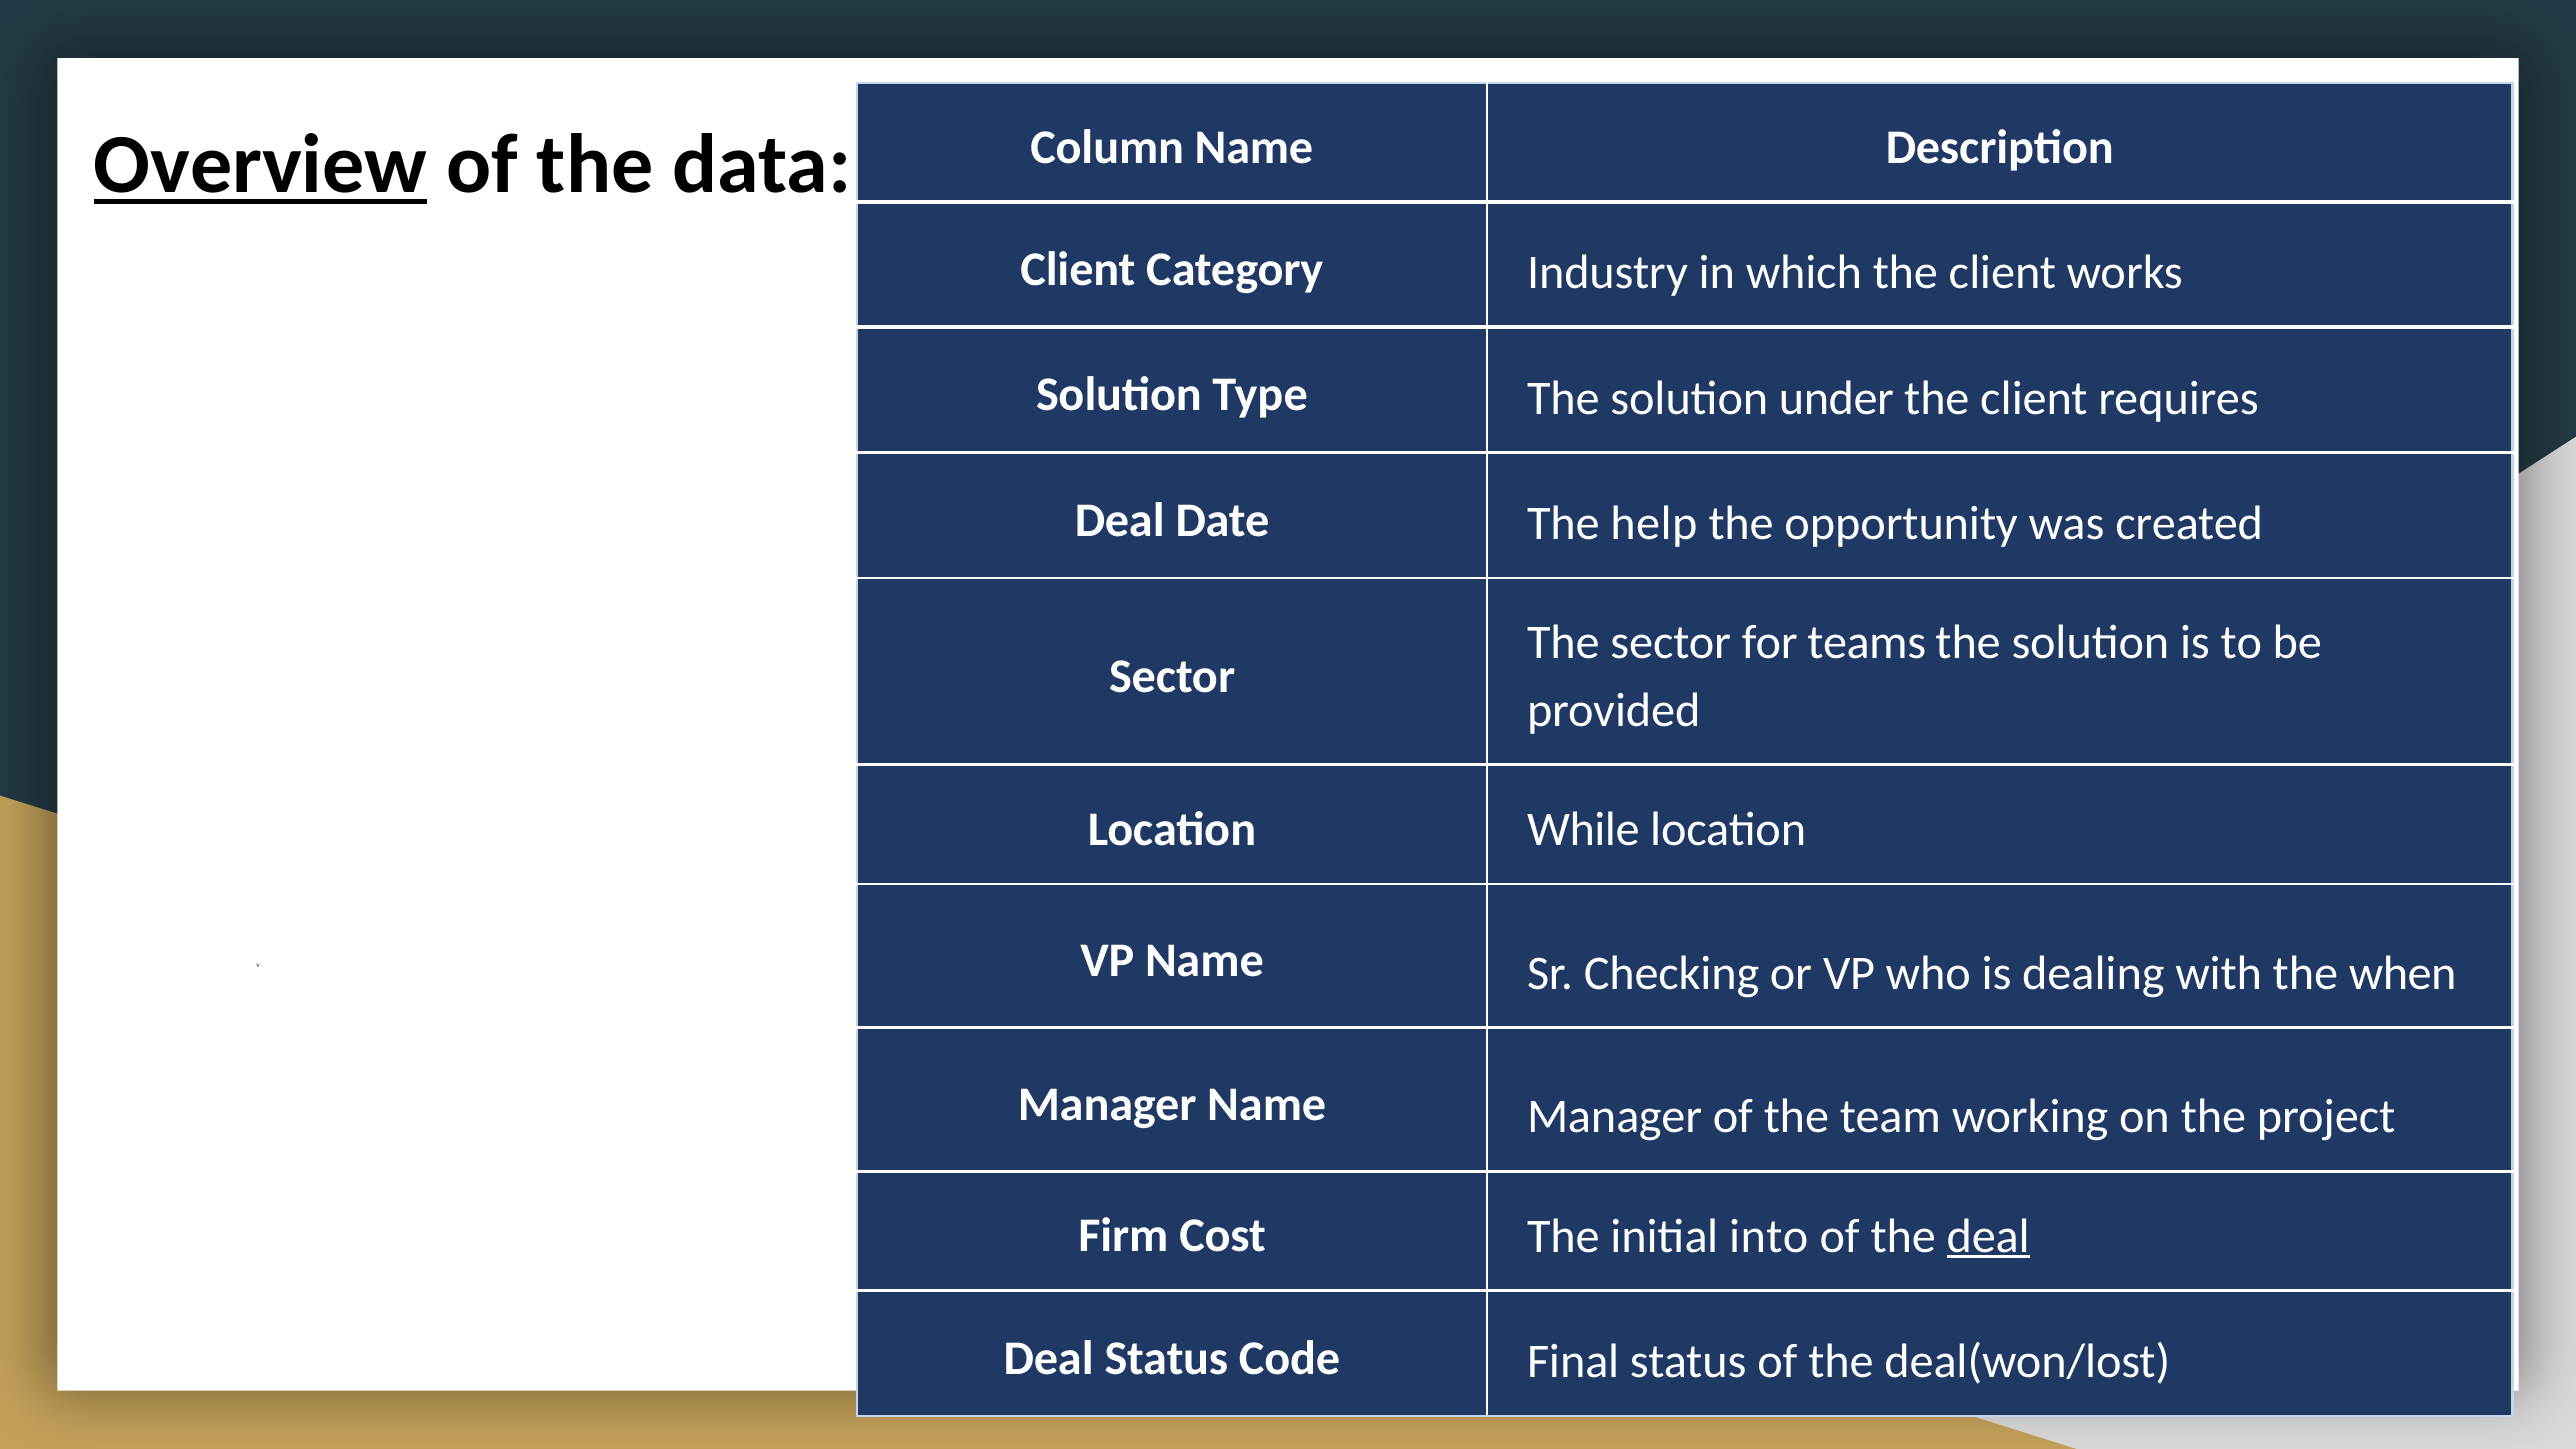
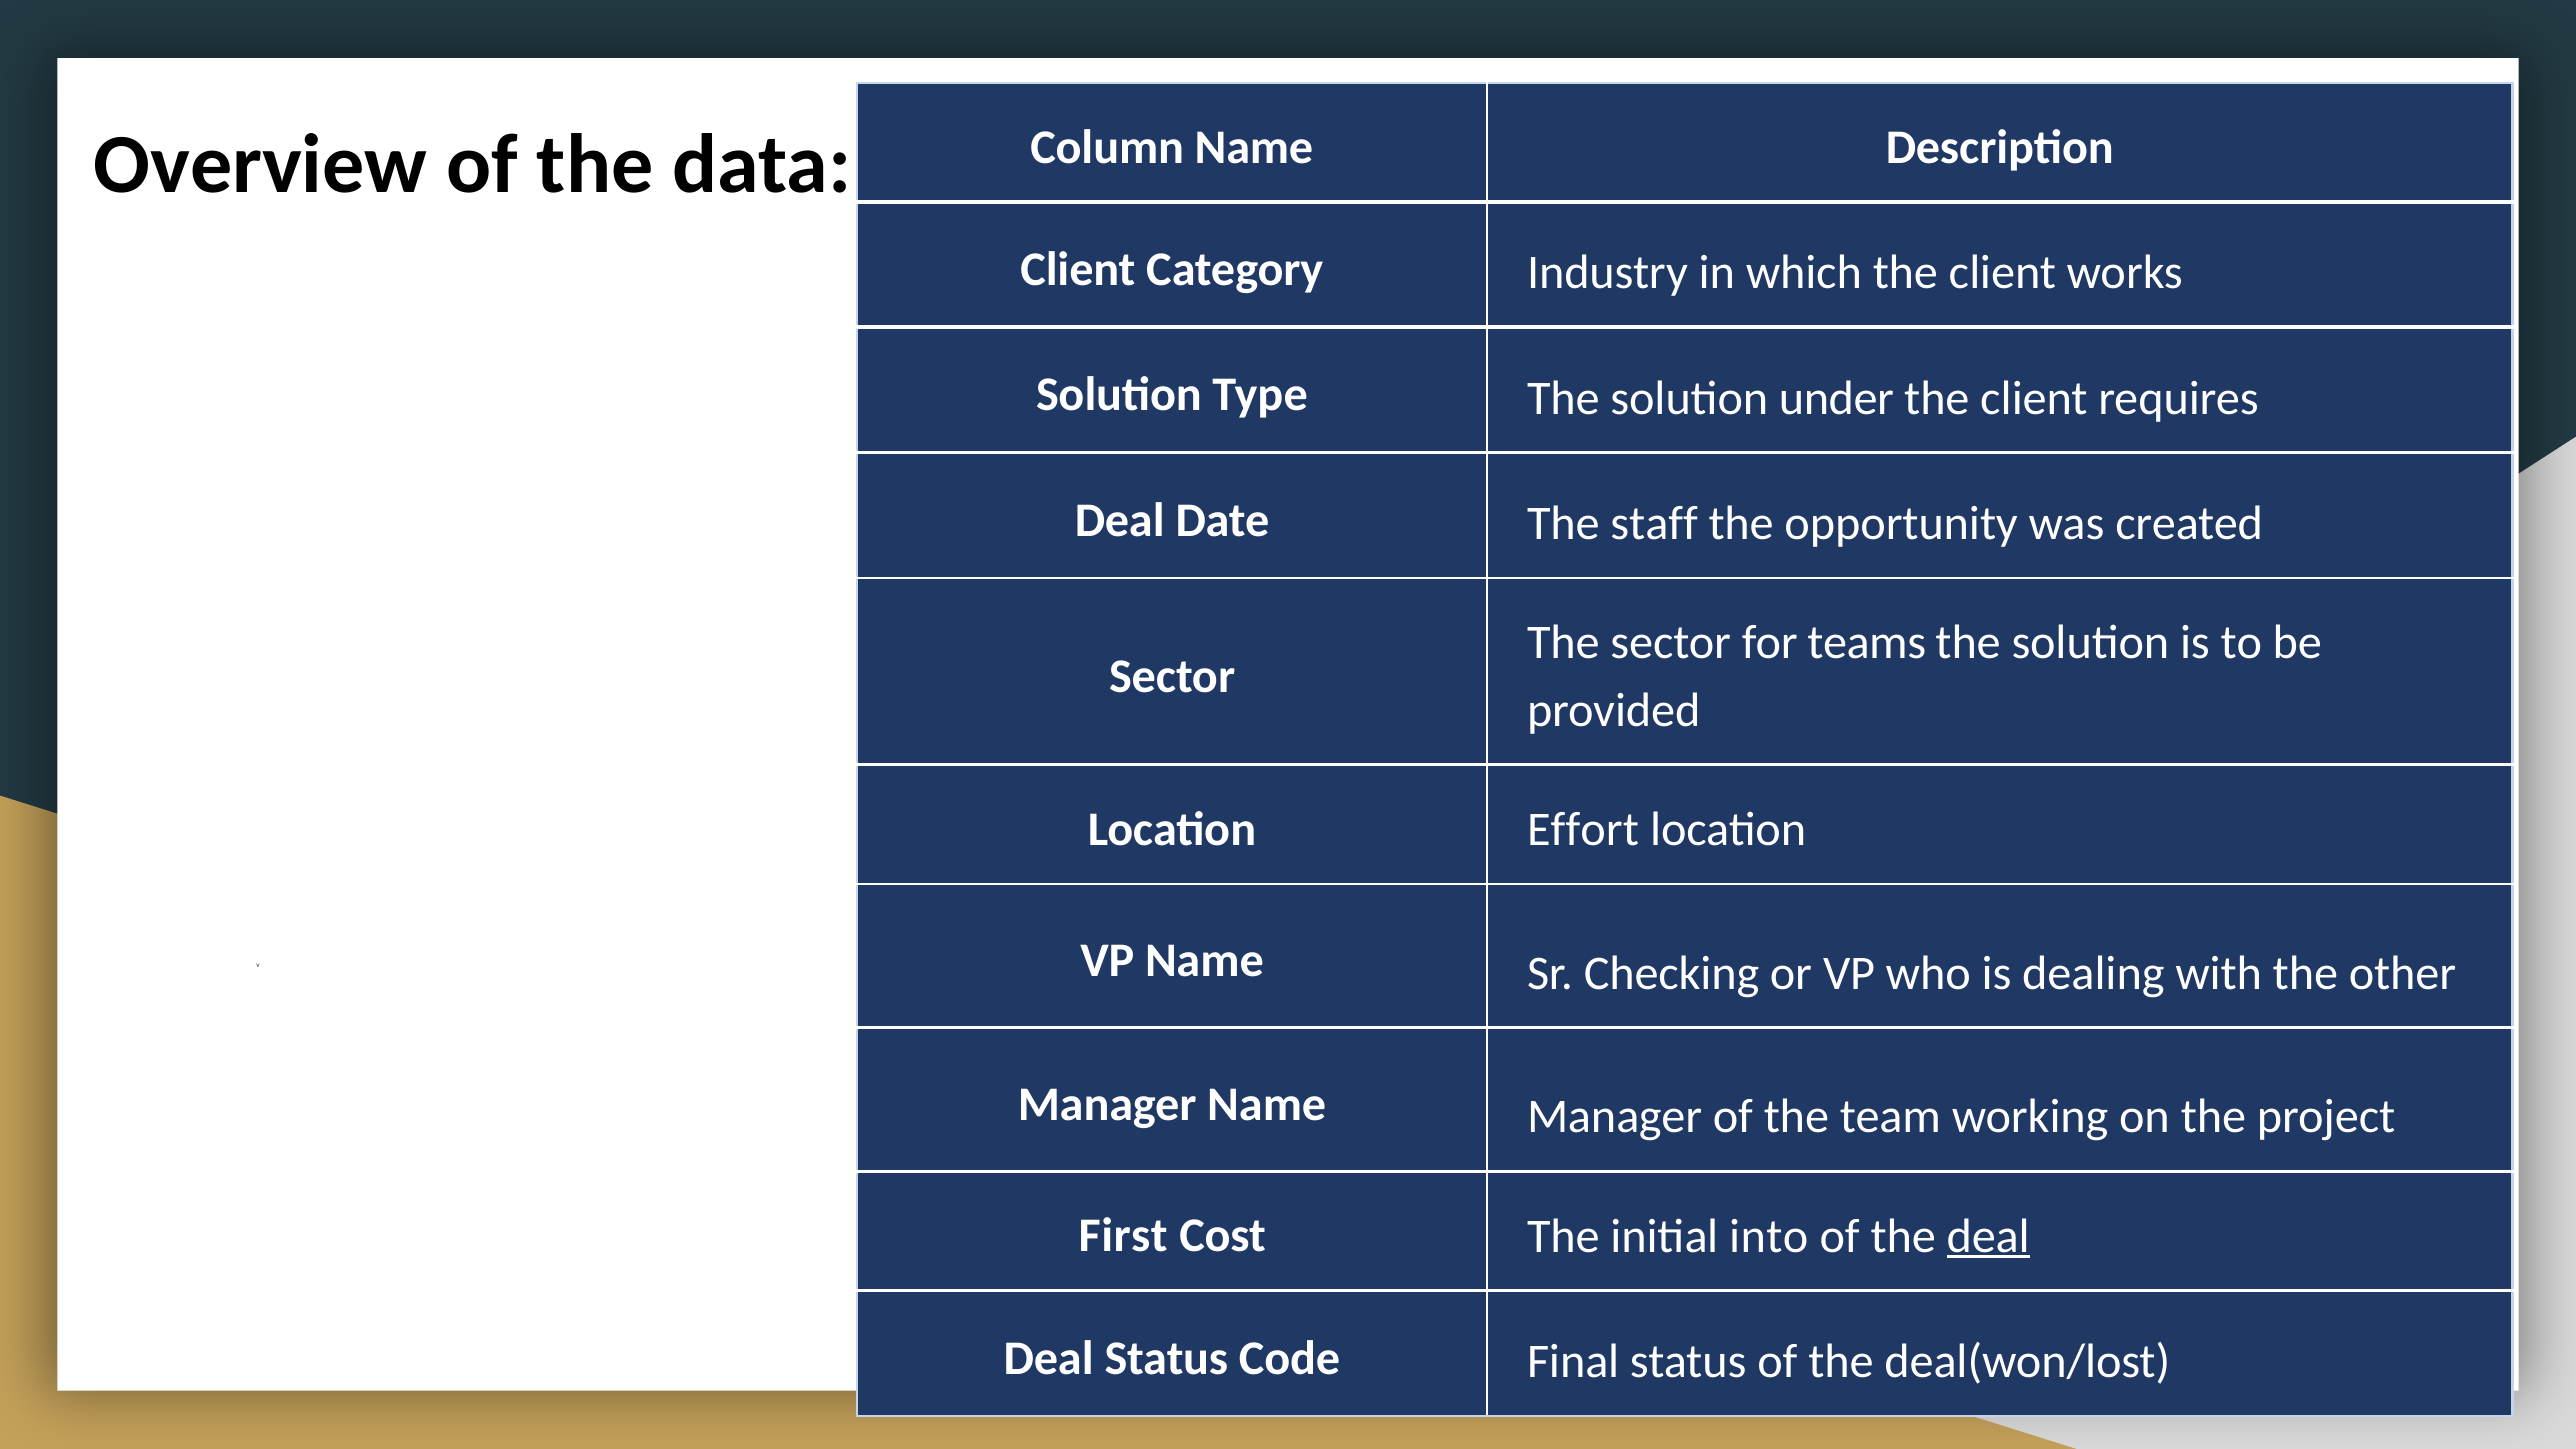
Overview underline: present -> none
help: help -> staff
While: While -> Effort
when: when -> other
Firm: Firm -> First
